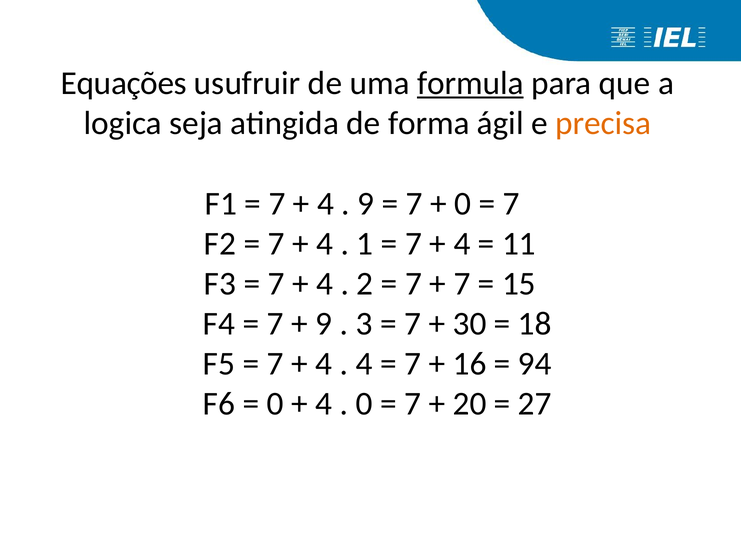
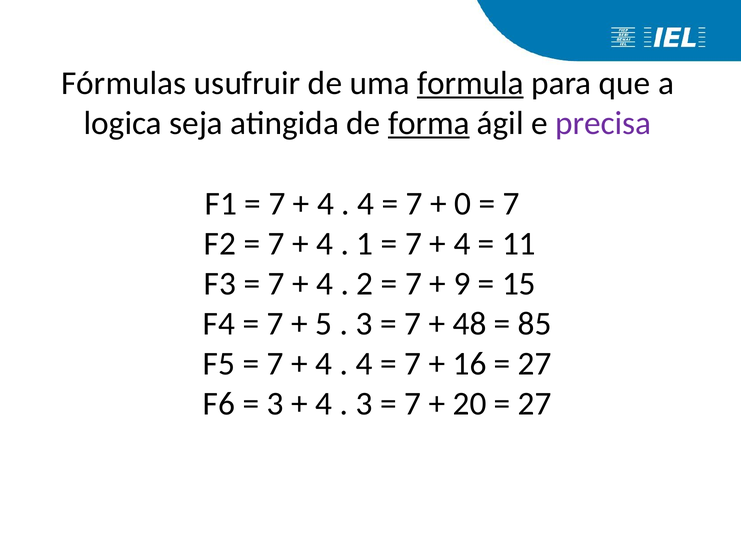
Equações: Equações -> Fórmulas
forma underline: none -> present
precisa colour: orange -> purple
9 at (366, 204): 9 -> 4
7 at (462, 284): 7 -> 9
9 at (324, 324): 9 -> 5
30: 30 -> 48
18: 18 -> 85
94 at (535, 364): 94 -> 27
0 at (275, 404): 0 -> 3
0 at (364, 404): 0 -> 3
